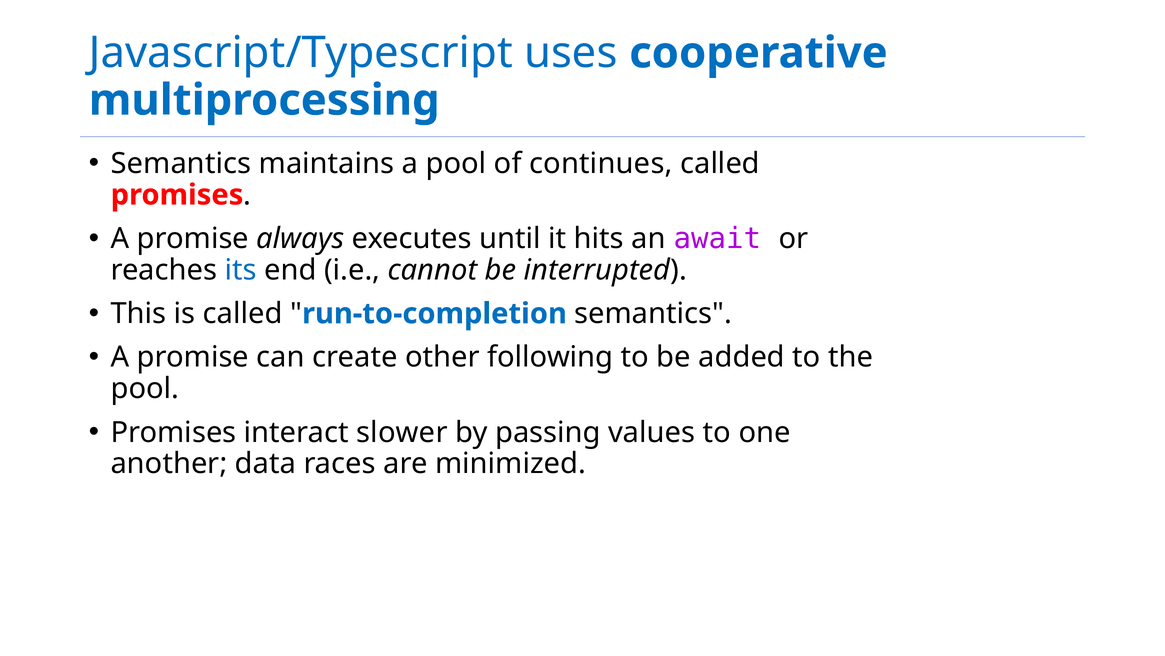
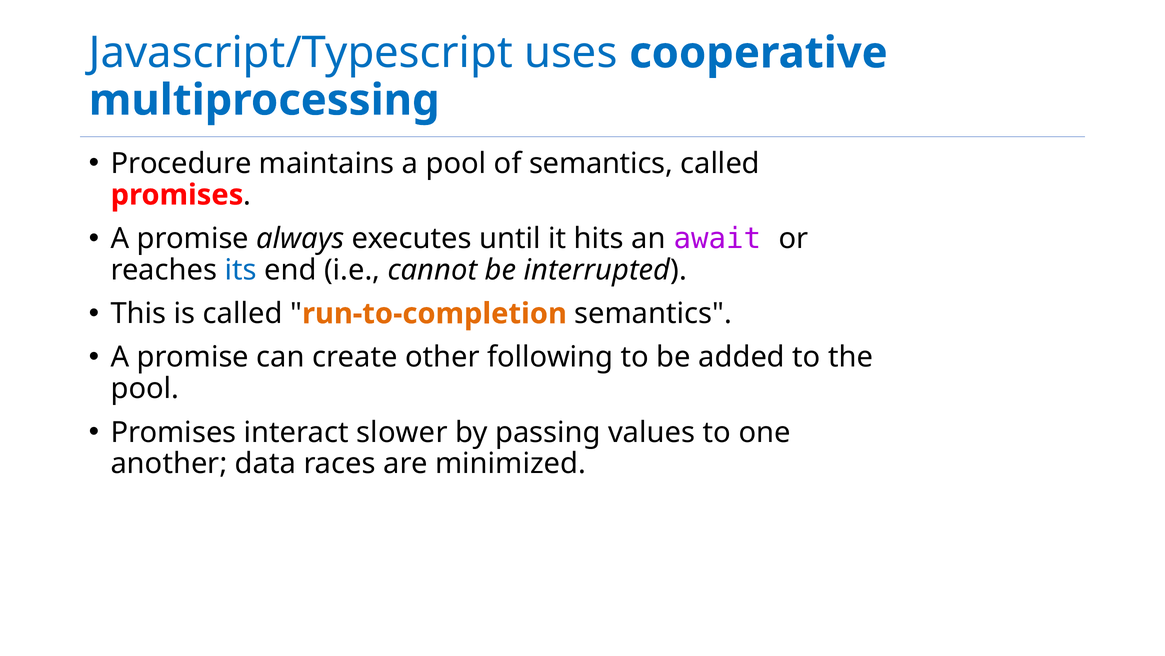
Semantics at (181, 163): Semantics -> Procedure
of continues: continues -> semantics
run-to-completion colour: blue -> orange
